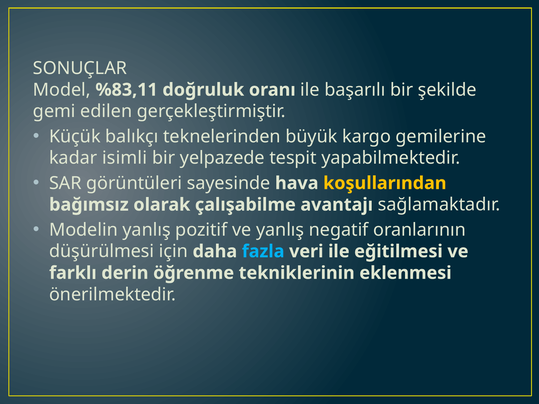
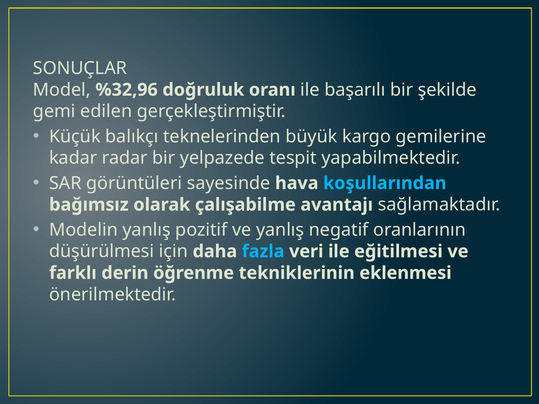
%83,11: %83,11 -> %32,96
isimli: isimli -> radar
koşullarından colour: yellow -> light blue
